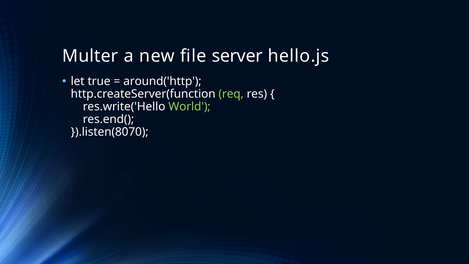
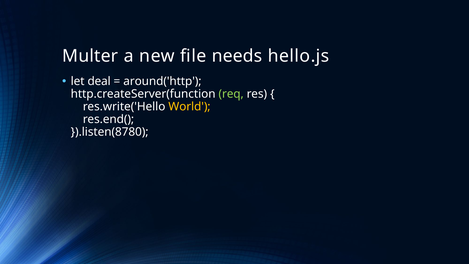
server: server -> needs
true: true -> deal
World colour: light green -> yellow
}).listen(8070: }).listen(8070 -> }).listen(8780
